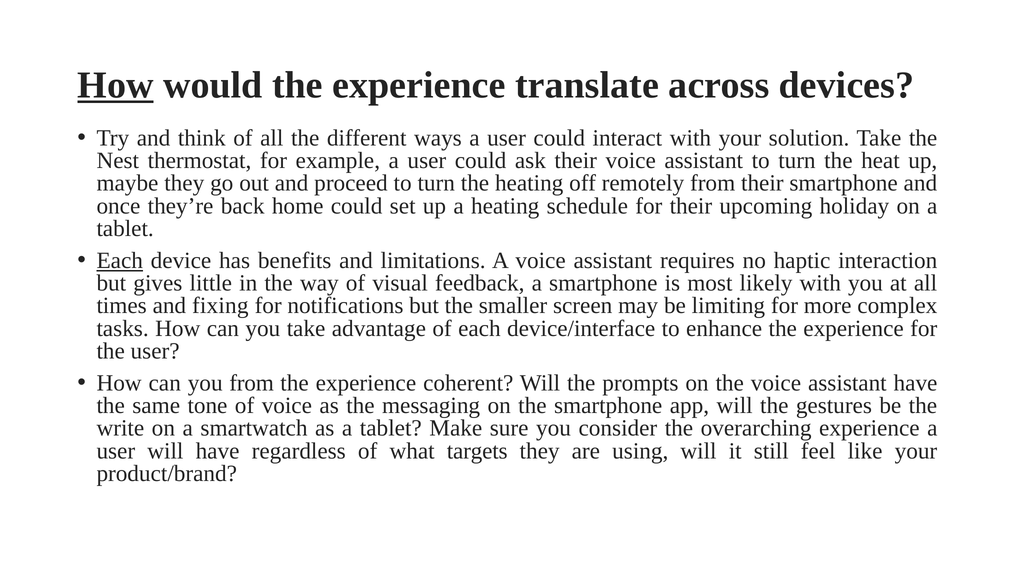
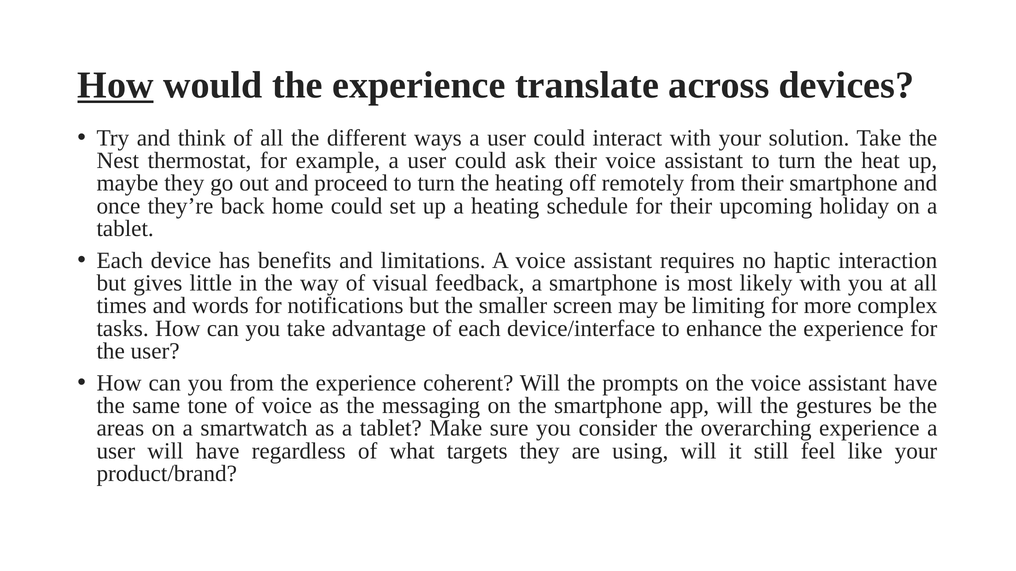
Each at (120, 261) underline: present -> none
fixing: fixing -> words
write: write -> areas
